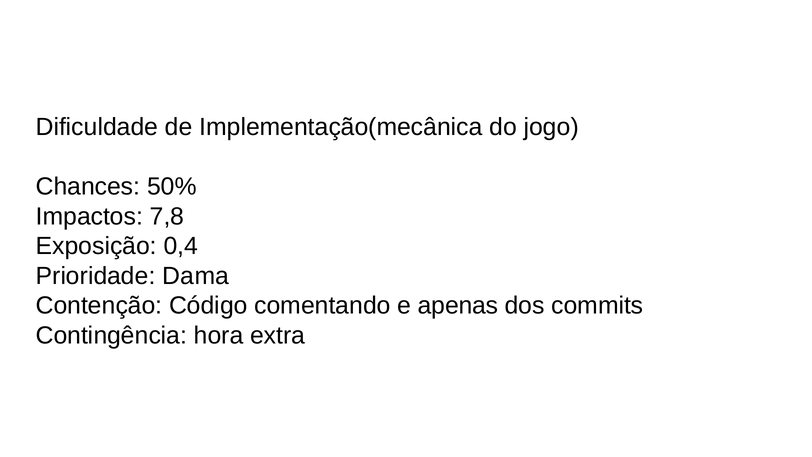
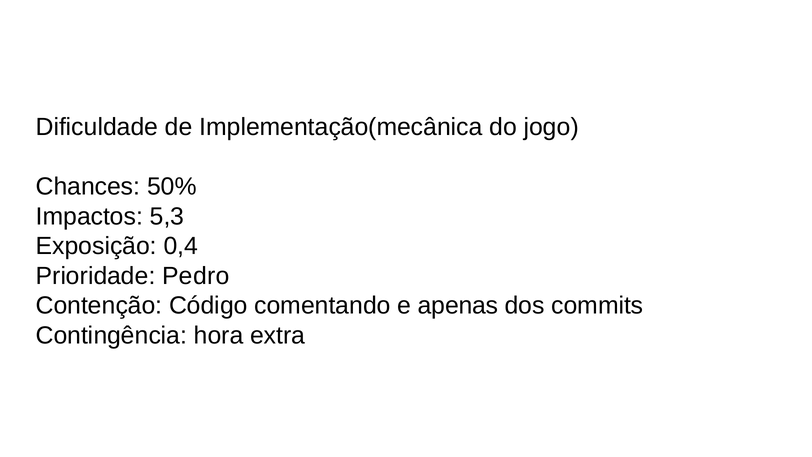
7,8: 7,8 -> 5,3
Dama: Dama -> Pedro
